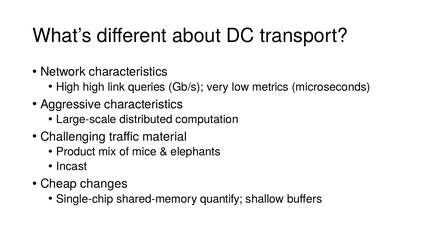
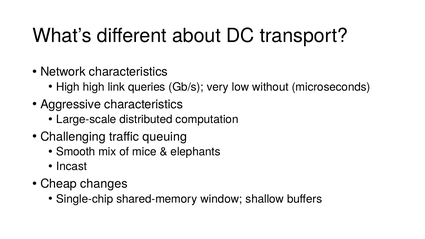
metrics: metrics -> without
material: material -> queuing
Product: Product -> Smooth
quantify: quantify -> window
